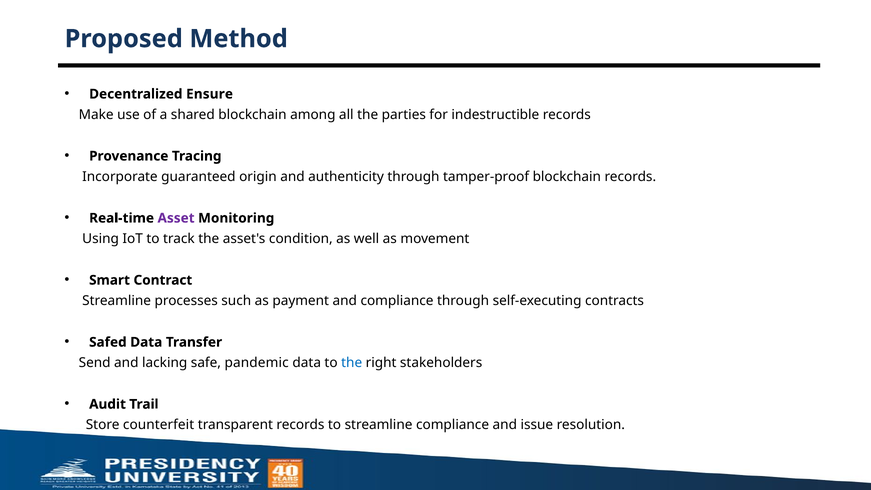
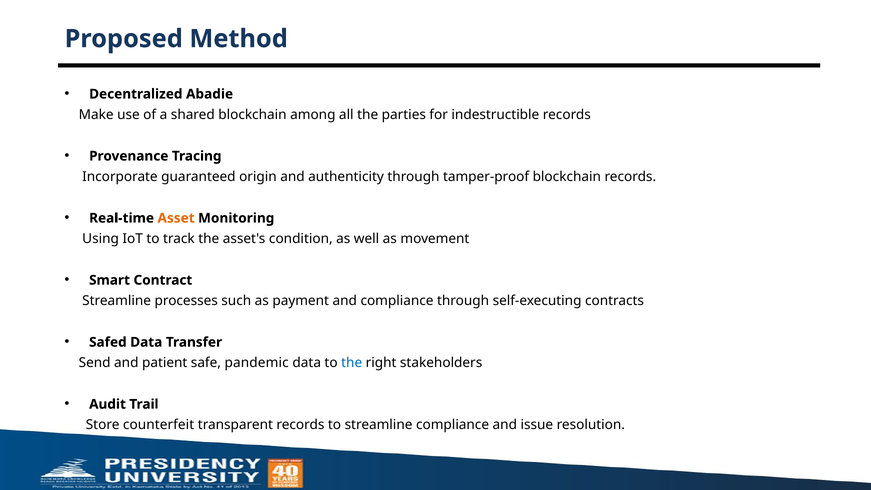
Ensure: Ensure -> Abadie
Asset colour: purple -> orange
lacking: lacking -> patient
